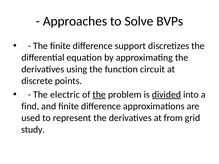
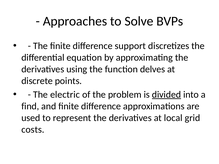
circuit: circuit -> delves
the at (99, 95) underline: present -> none
from: from -> local
study: study -> costs
